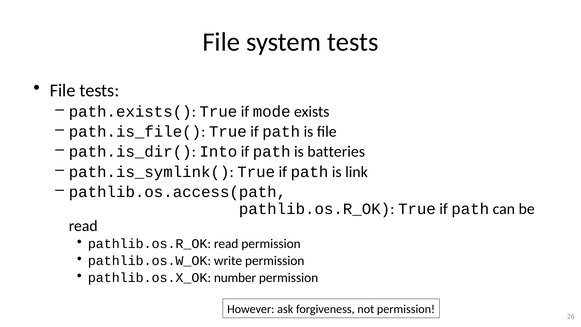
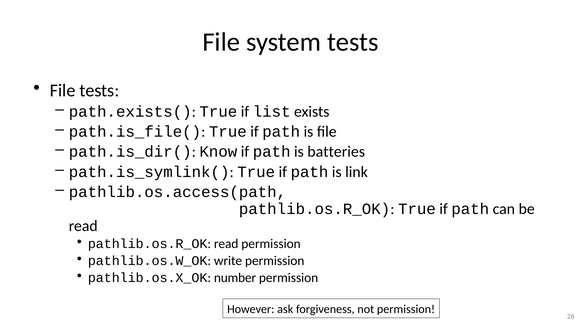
mode: mode -> list
Into: Into -> Know
